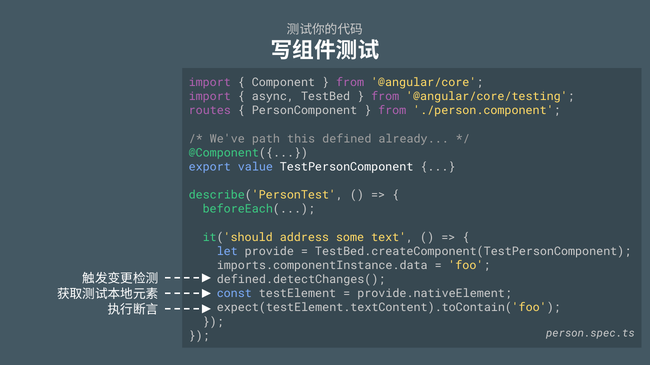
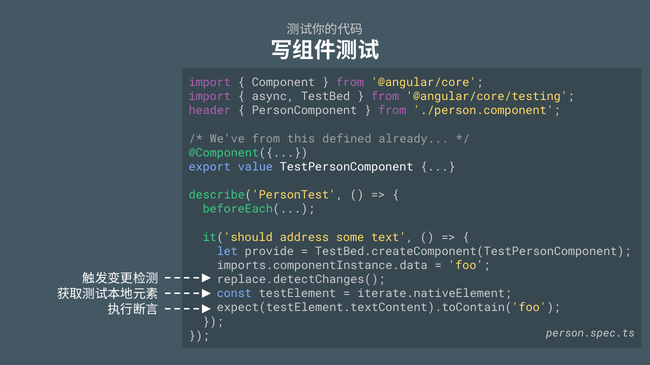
routes: routes -> header
We've path: path -> from
defined.detectChanges(: defined.detectChanges( -> replace.detectChanges(
provide.nativeElement: provide.nativeElement -> iterate.nativeElement
